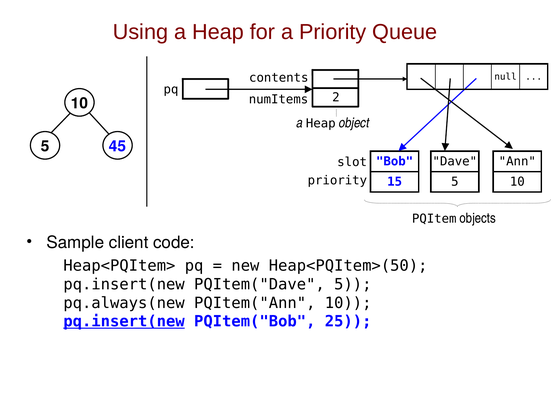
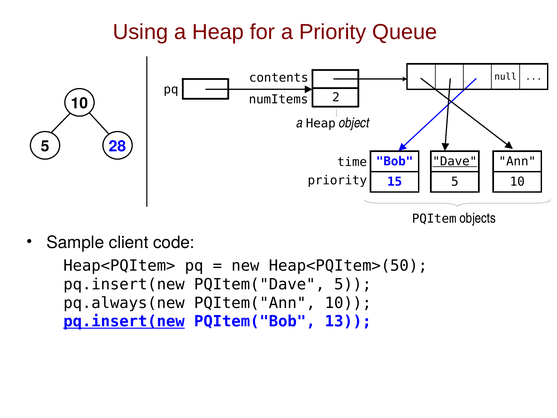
45: 45 -> 28
Dave underline: none -> present
slot: slot -> time
25: 25 -> 13
